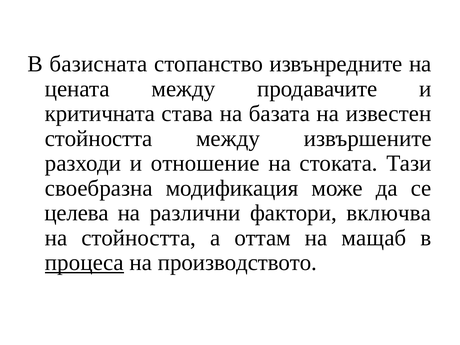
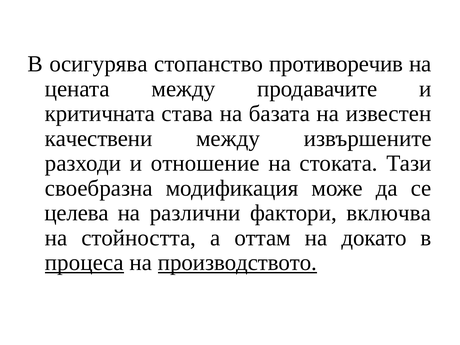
базисната: базисната -> осигурява
извънредните: извънредните -> противоречив
стойността at (99, 138): стойността -> качествени
мащаб: мащаб -> докато
производството underline: none -> present
